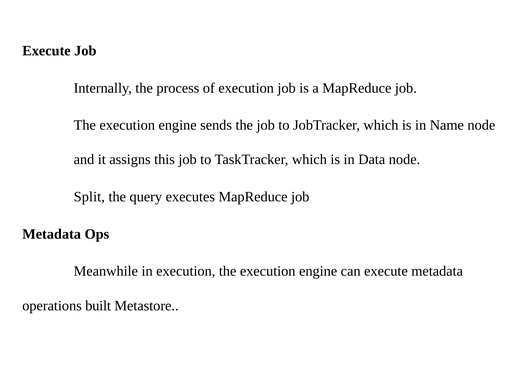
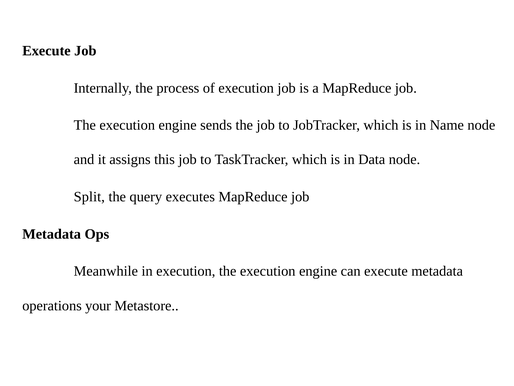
built: built -> your
